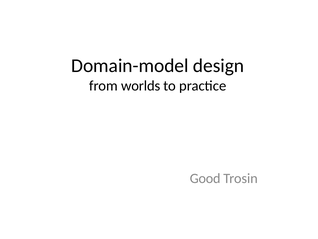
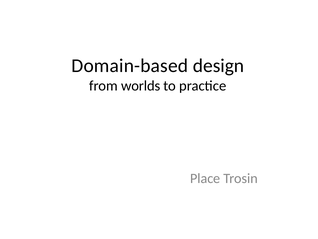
Domain-model: Domain-model -> Domain-based
Good: Good -> Place
